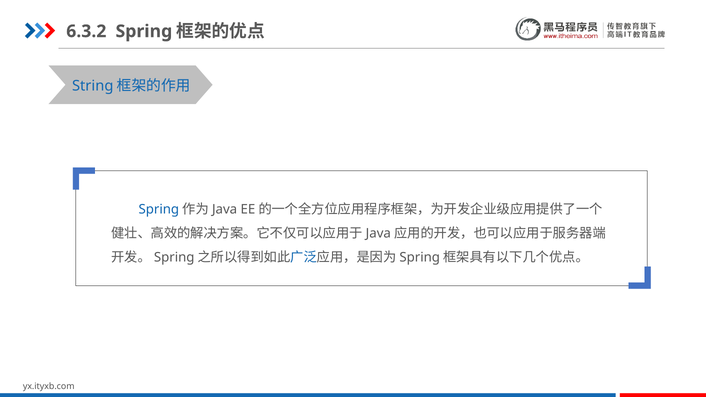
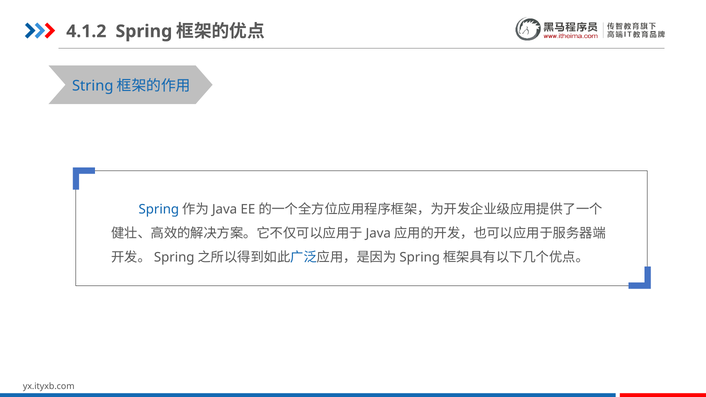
6.3.2: 6.3.2 -> 4.1.2
